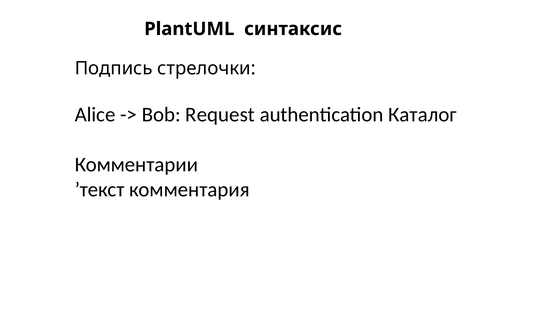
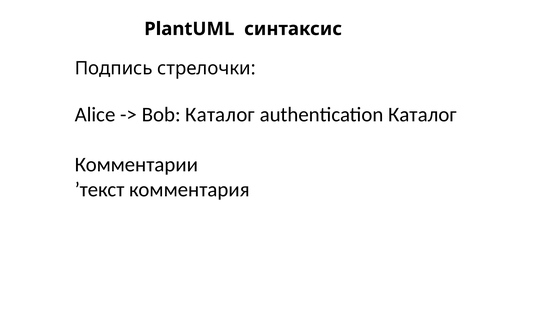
Bob Request: Request -> Каталог
